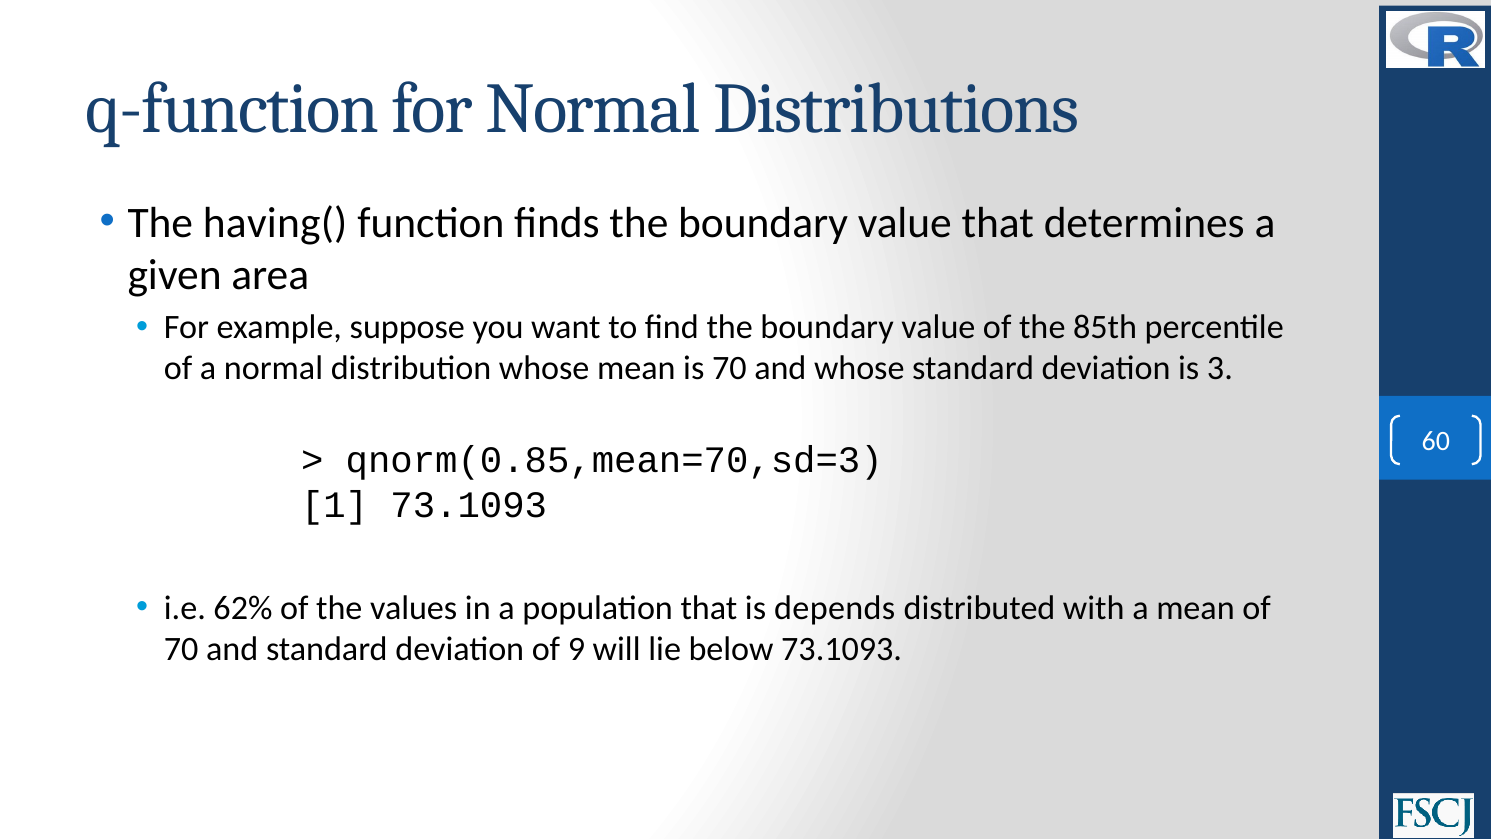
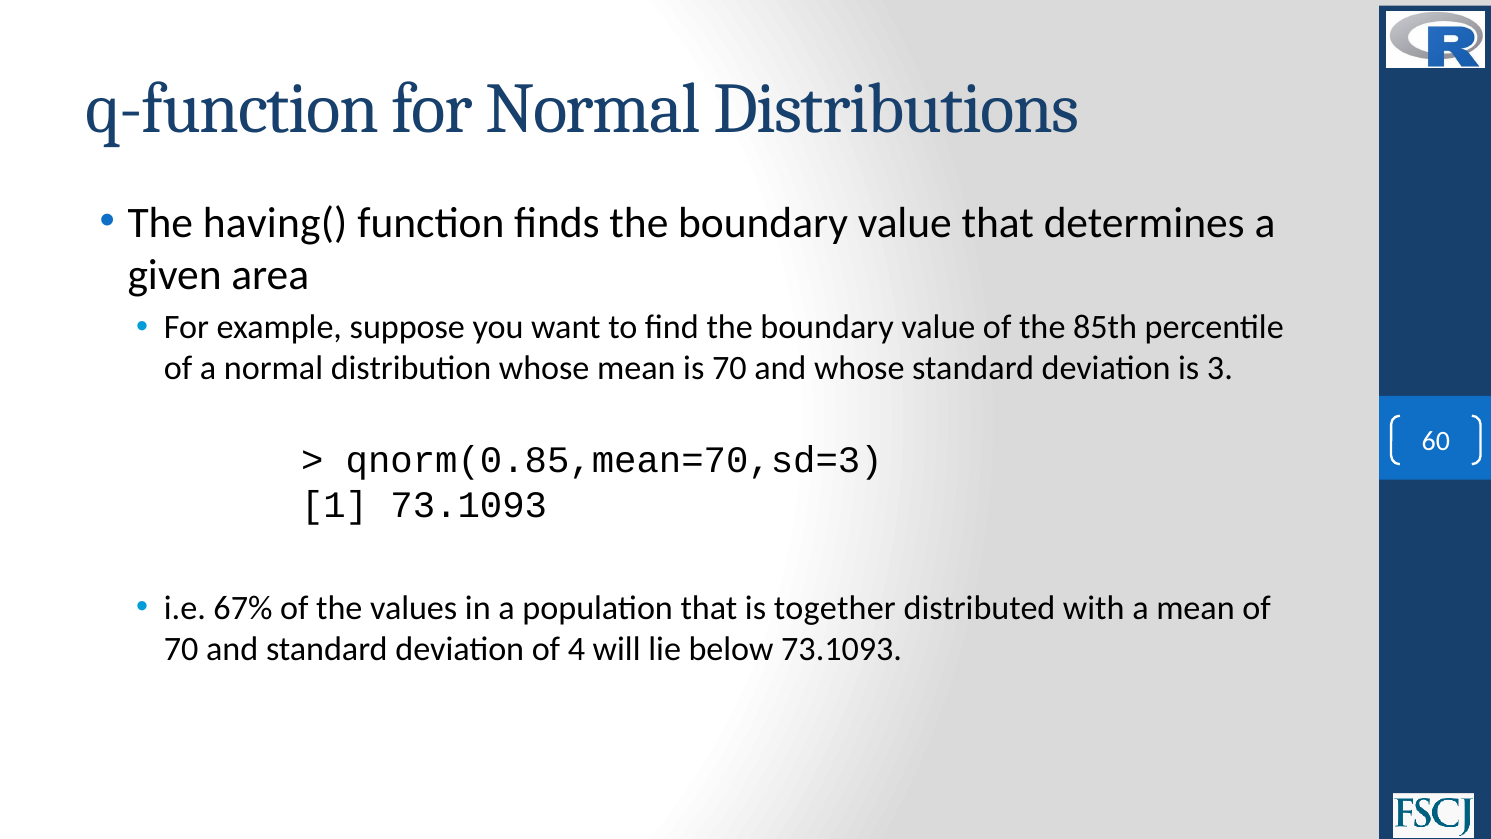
62%: 62% -> 67%
depends: depends -> together
9: 9 -> 4
